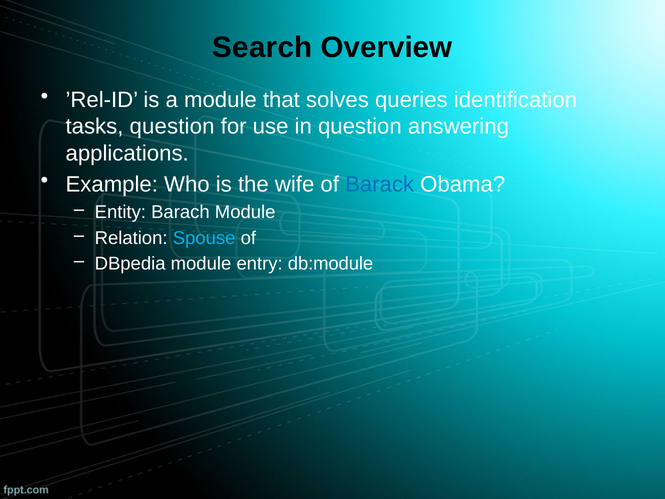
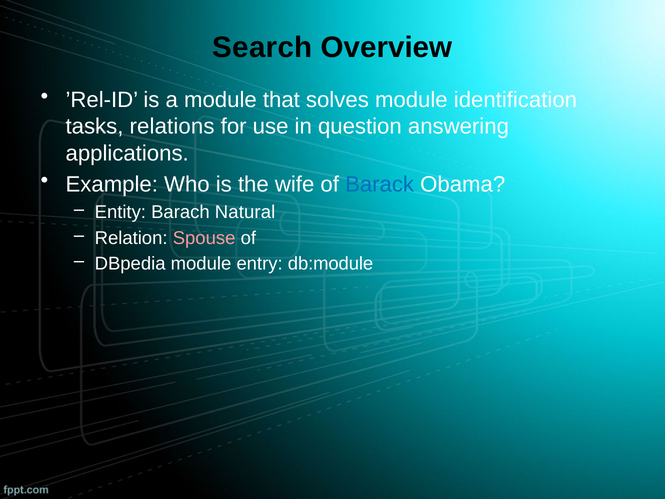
solves queries: queries -> module
tasks question: question -> relations
Barach Module: Module -> Natural
Spouse colour: light blue -> pink
